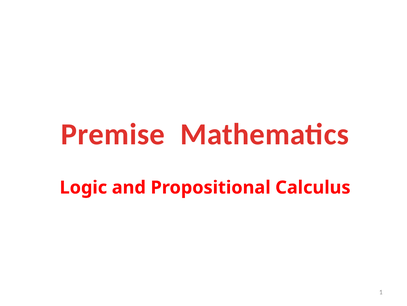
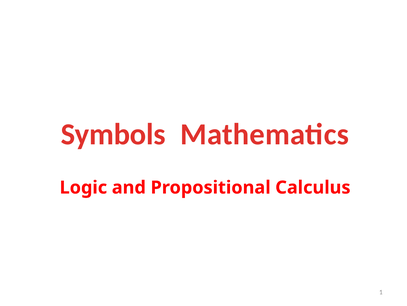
Premise: Premise -> Symbols
